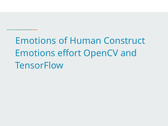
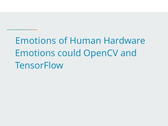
Construct: Construct -> Hardware
effort: effort -> could
